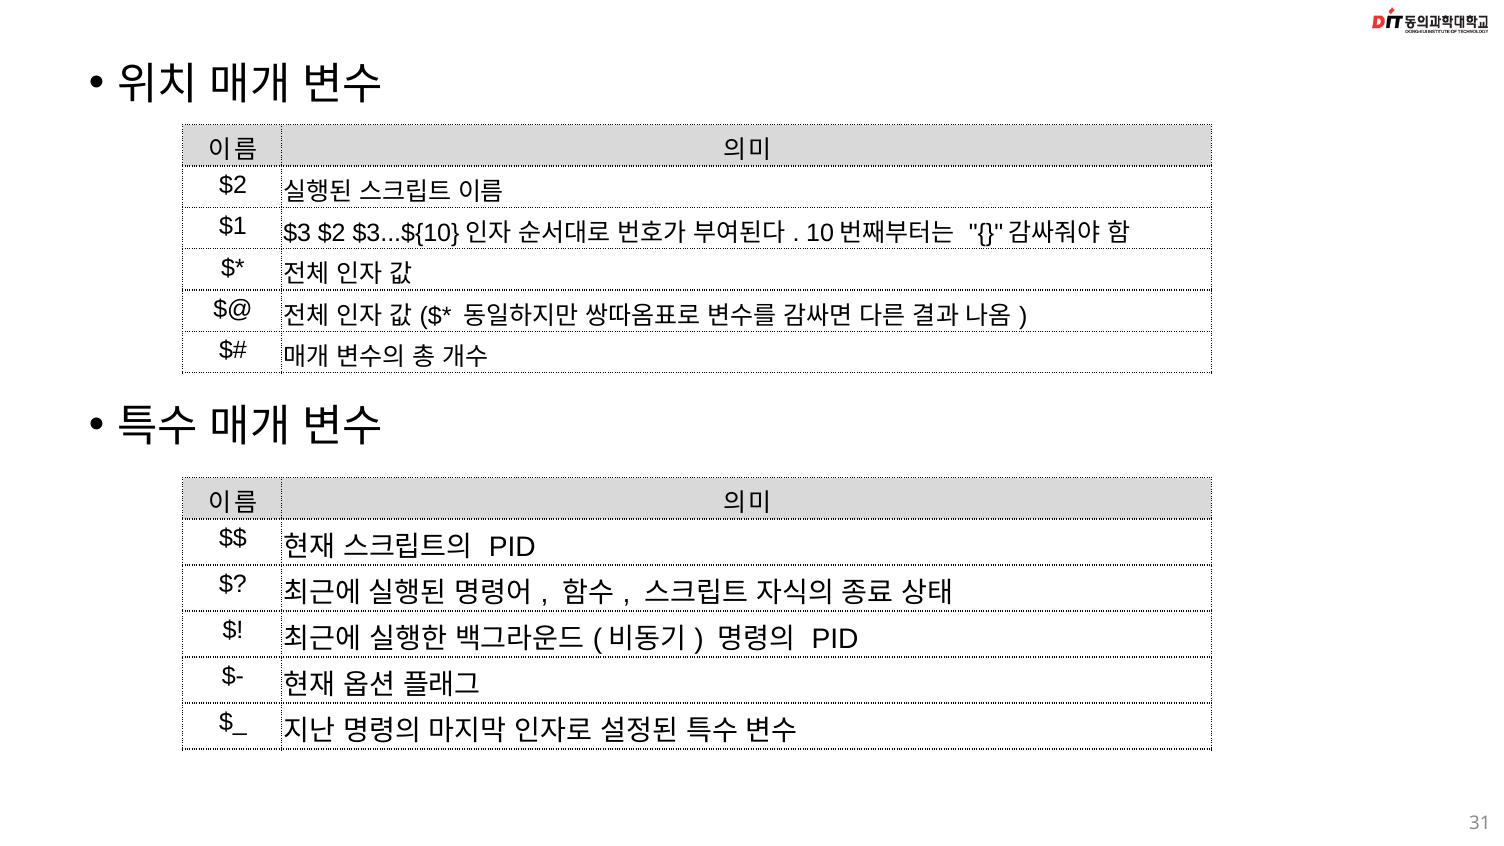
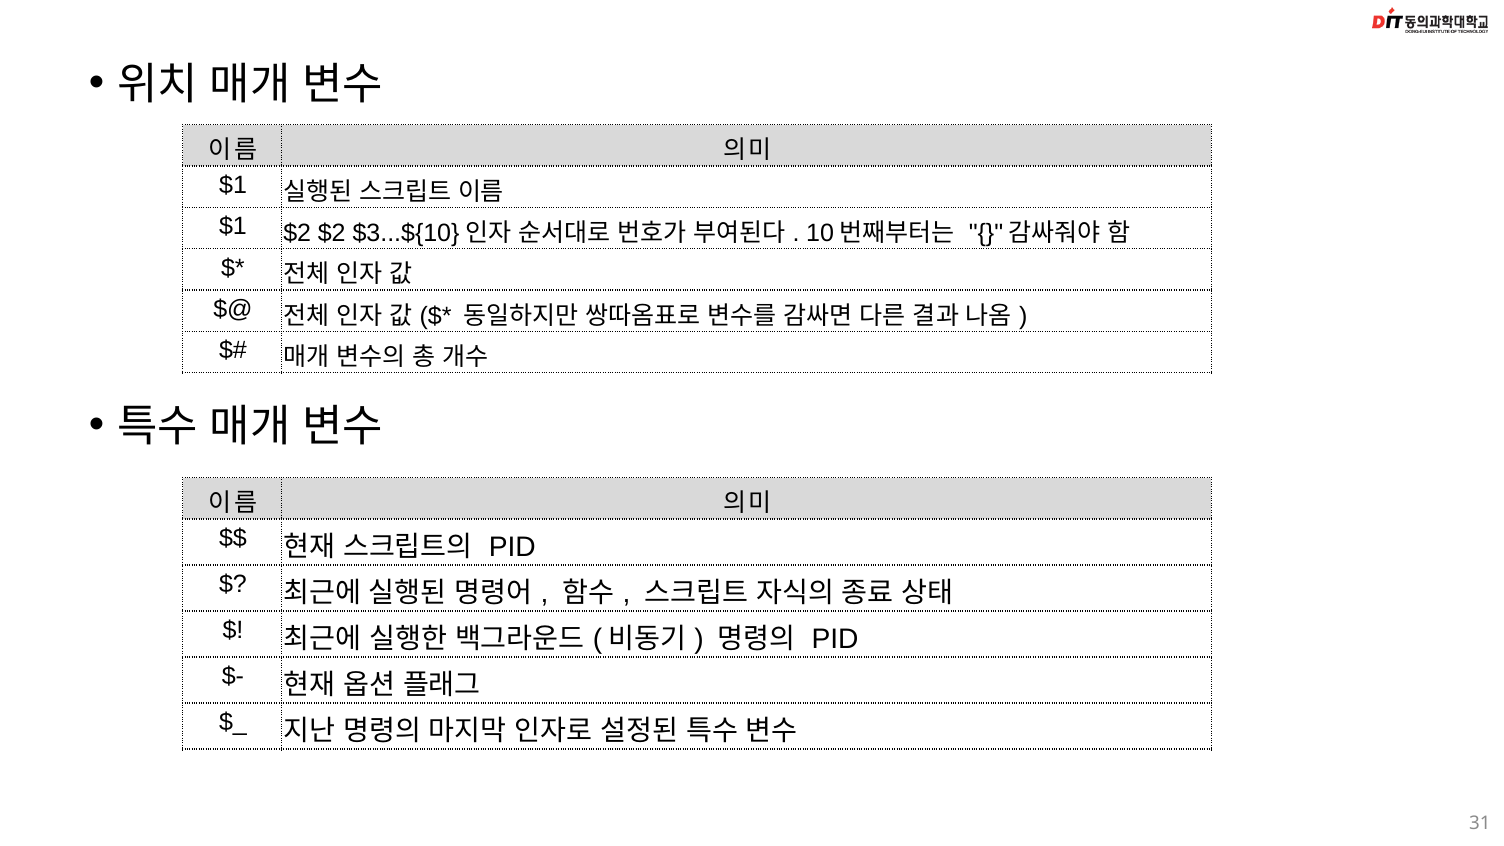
$2 at (233, 185): $2 -> $1
$1 $3: $3 -> $2
